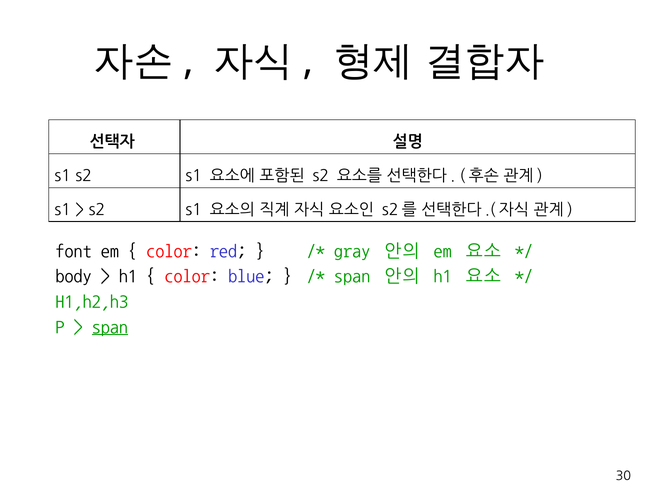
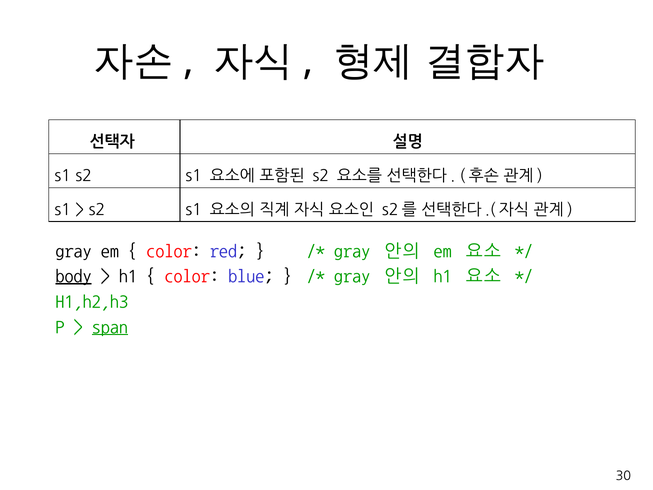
font at (74, 250): font -> gray
body underline: none -> present
span at (352, 276): span -> gray
